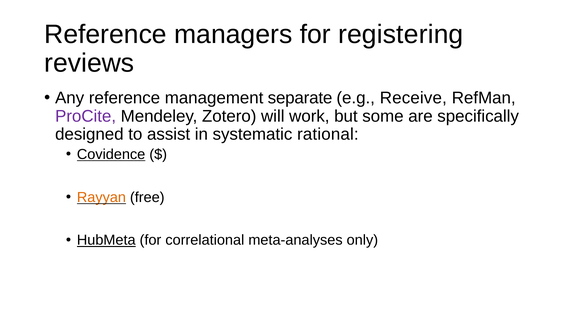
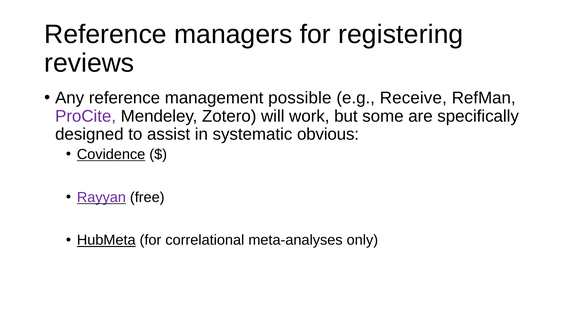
separate: separate -> possible
rational: rational -> obvious
Rayyan colour: orange -> purple
